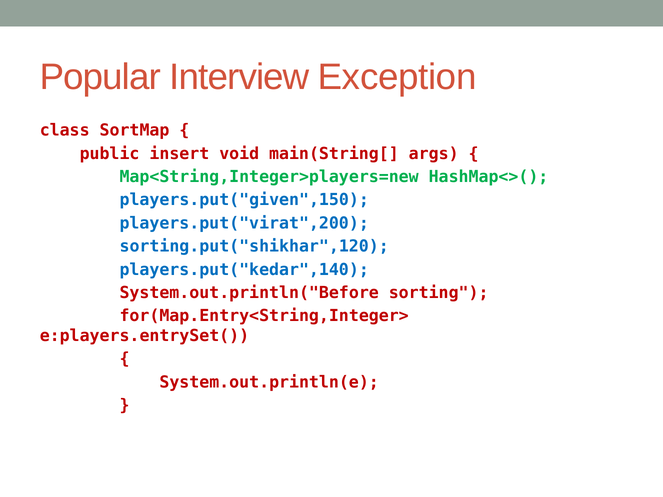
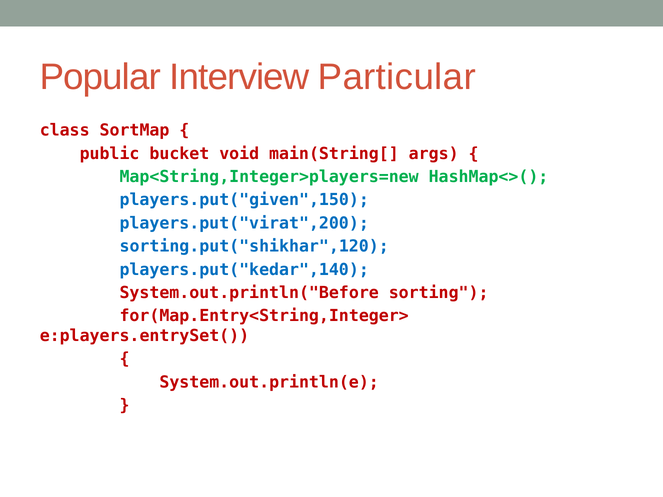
Exception: Exception -> Particular
insert: insert -> bucket
